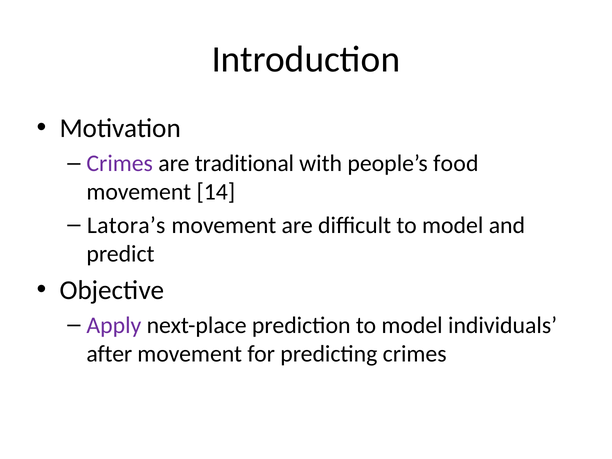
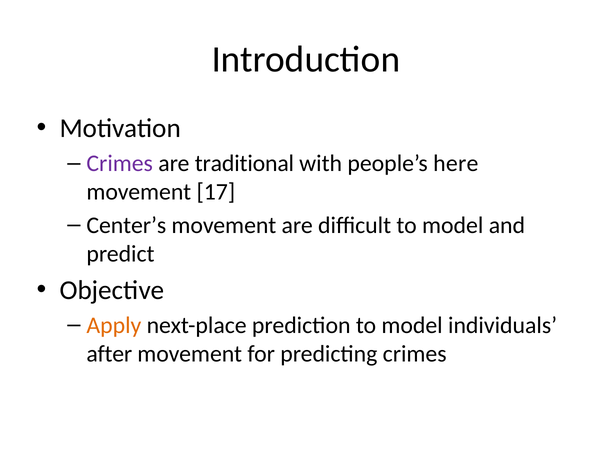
food: food -> here
14: 14 -> 17
Latora’s: Latora’s -> Center’s
Apply colour: purple -> orange
